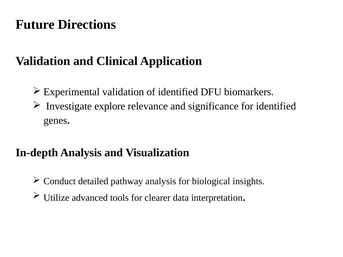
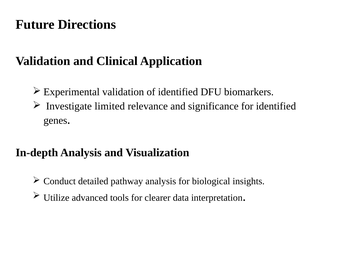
explore: explore -> limited
